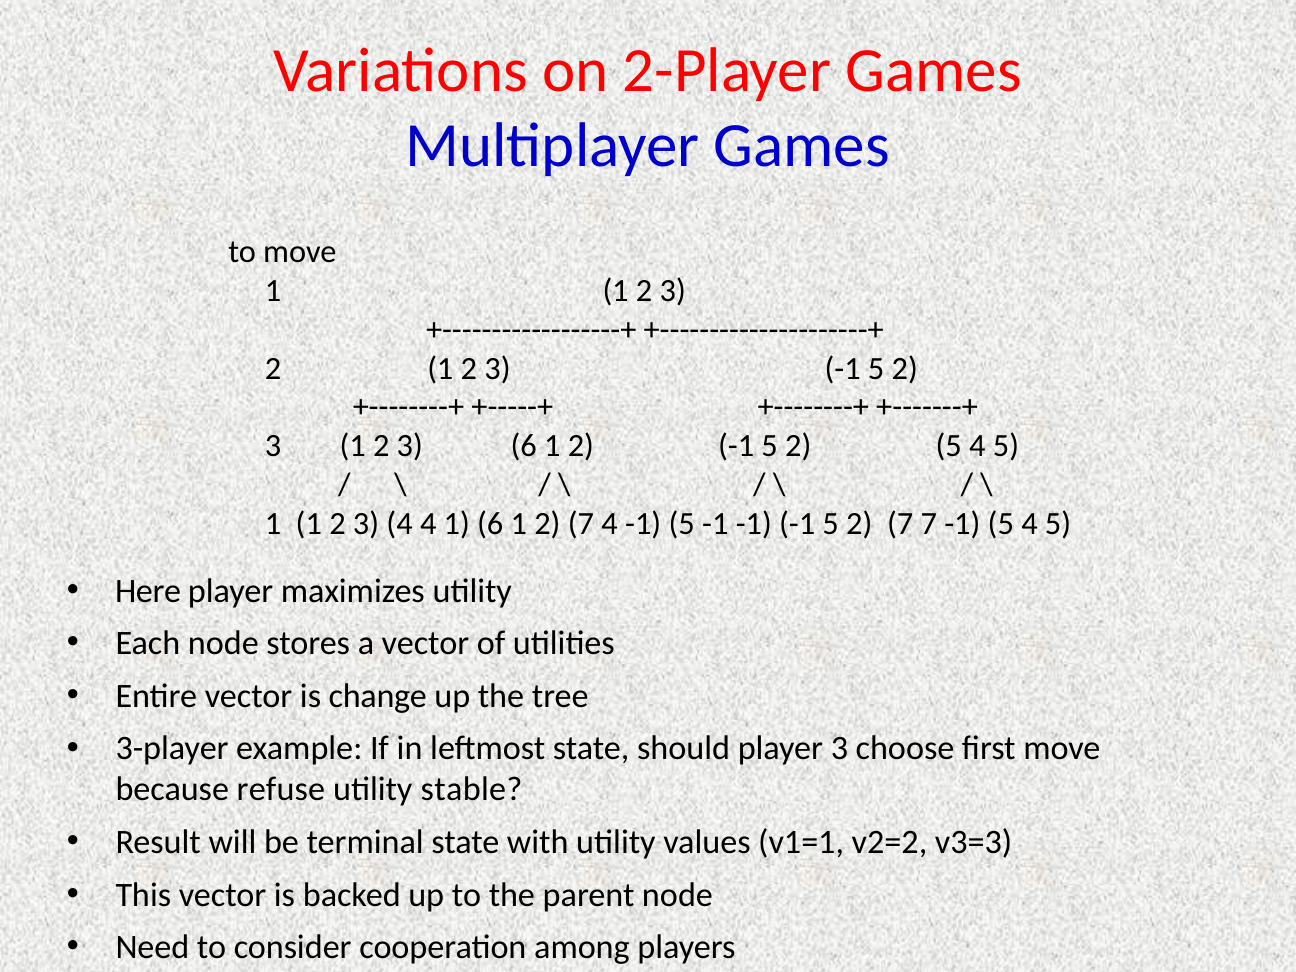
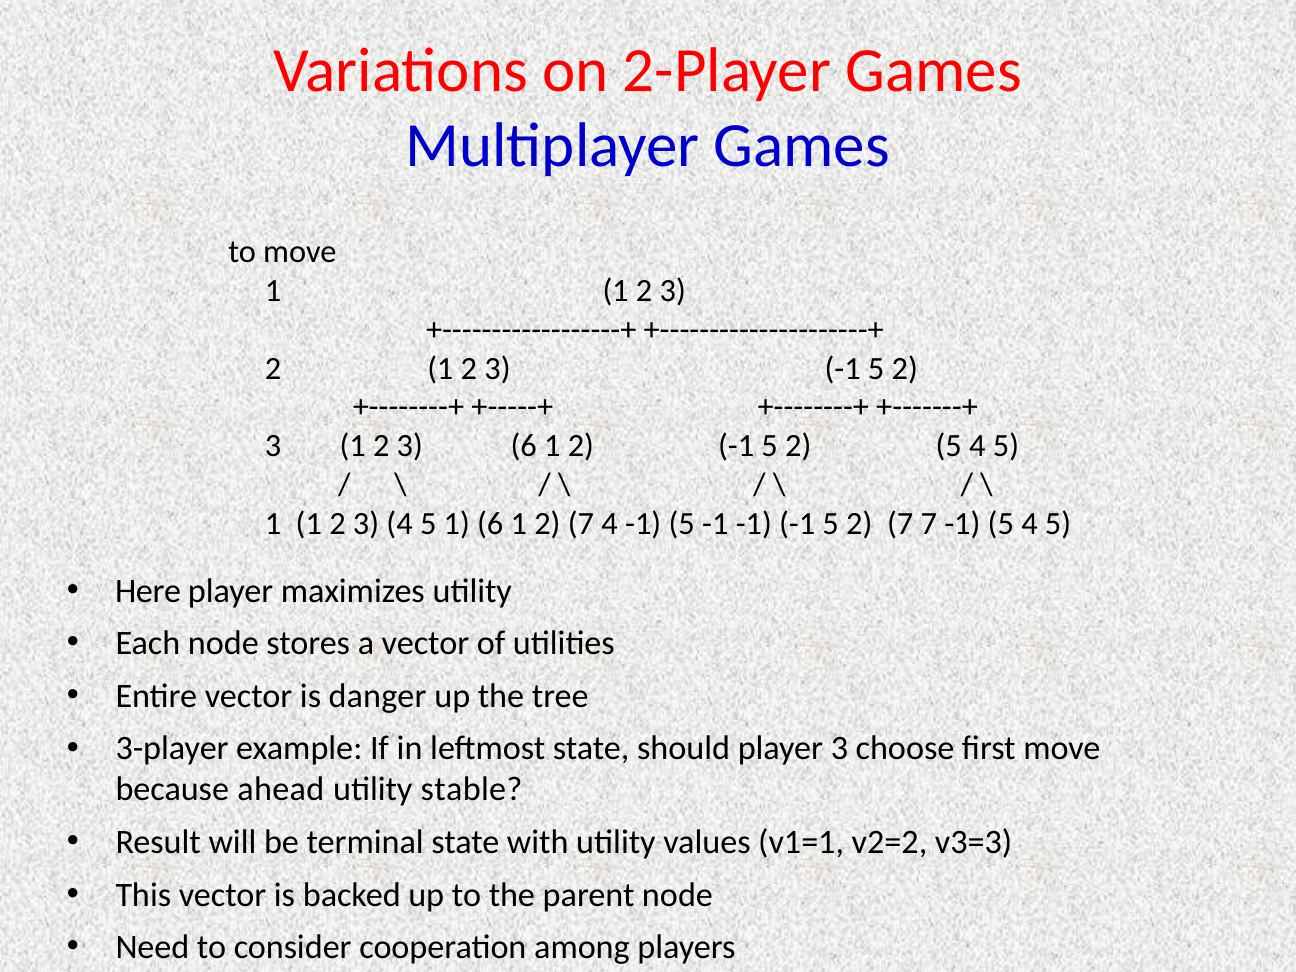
3 4 4: 4 -> 5
change: change -> danger
refuse: refuse -> ahead
